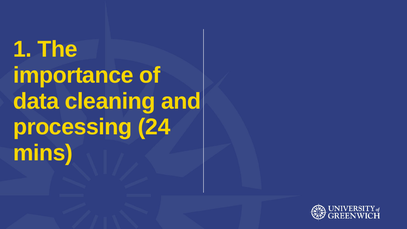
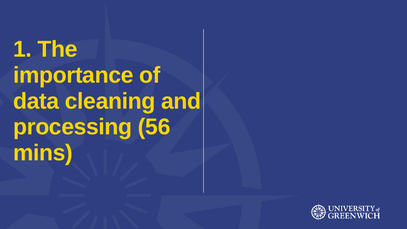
24: 24 -> 56
